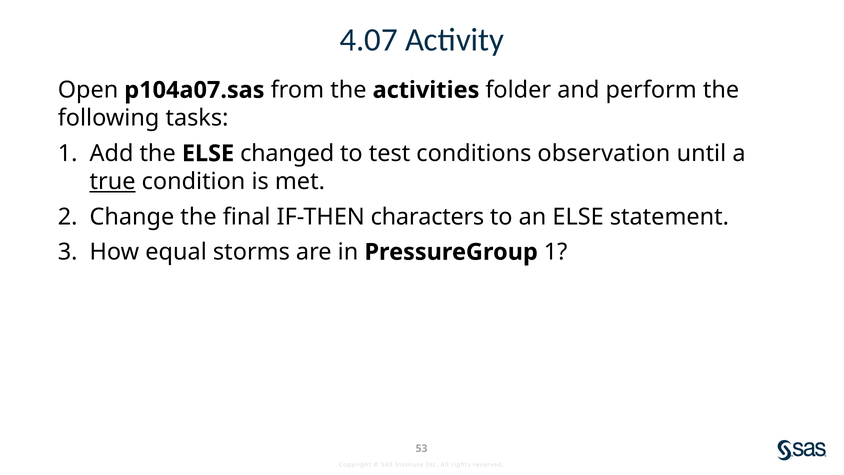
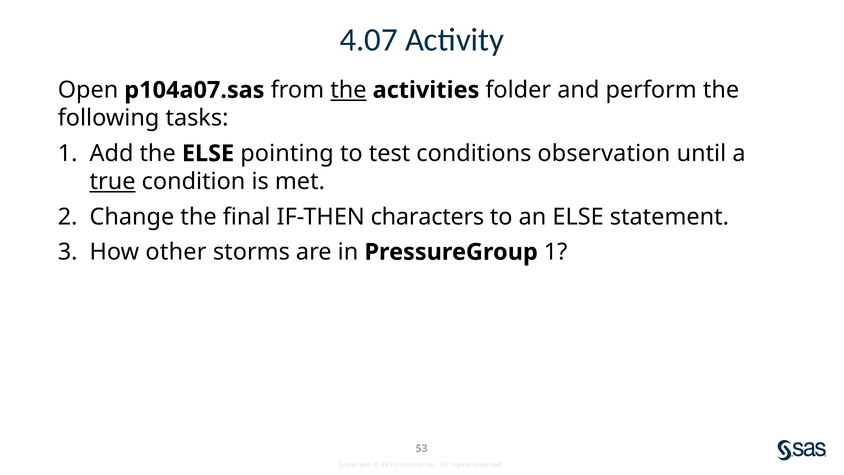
the at (348, 90) underline: none -> present
changed: changed -> pointing
equal: equal -> other
